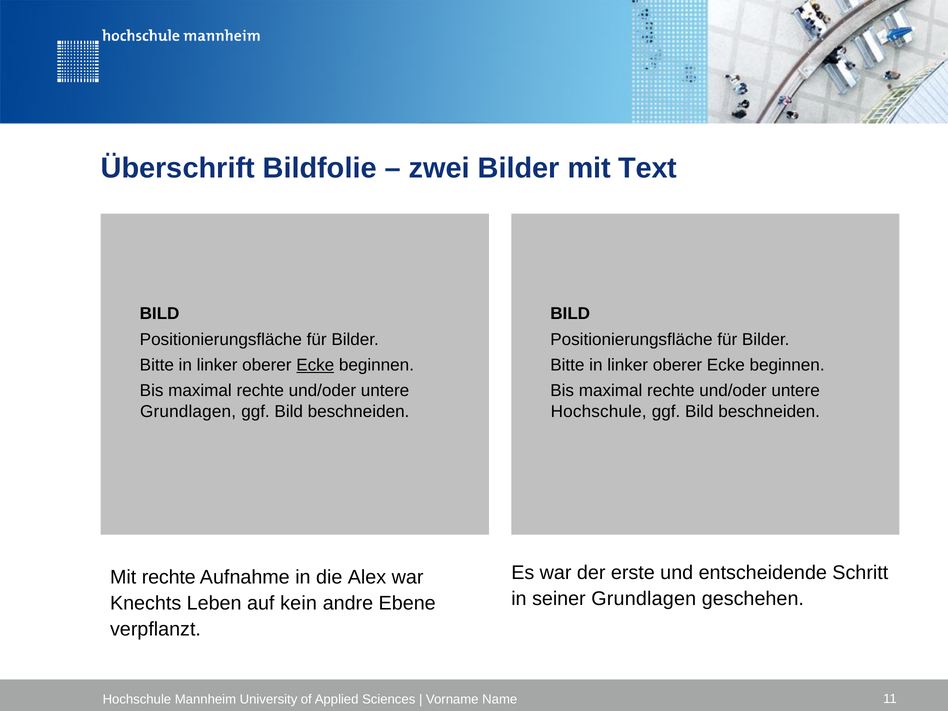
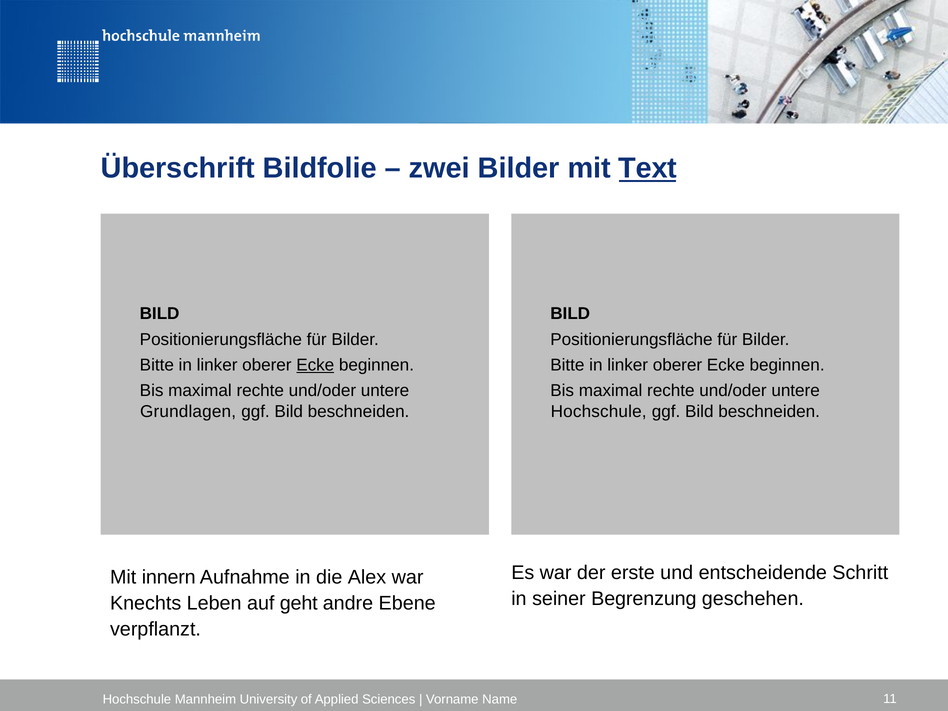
Text underline: none -> present
Mit rechte: rechte -> innern
seiner Grundlagen: Grundlagen -> Begrenzung
kein: kein -> geht
